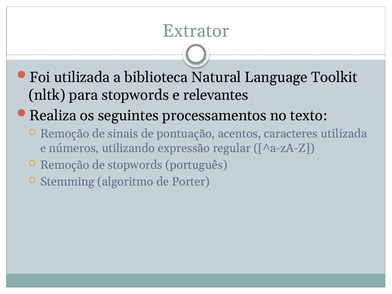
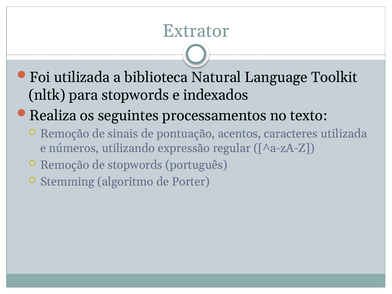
relevantes: relevantes -> indexados
